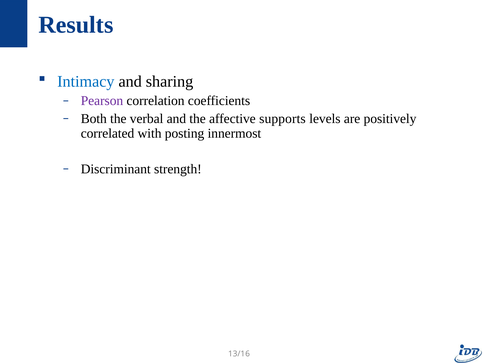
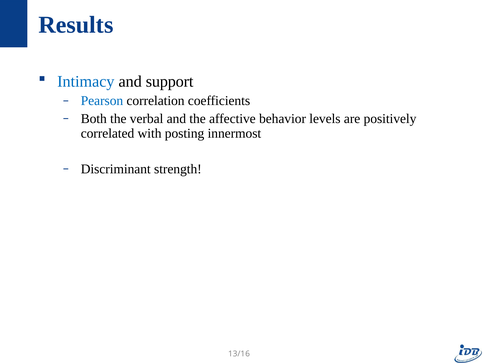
sharing: sharing -> support
Pearson colour: purple -> blue
supports: supports -> behavior
